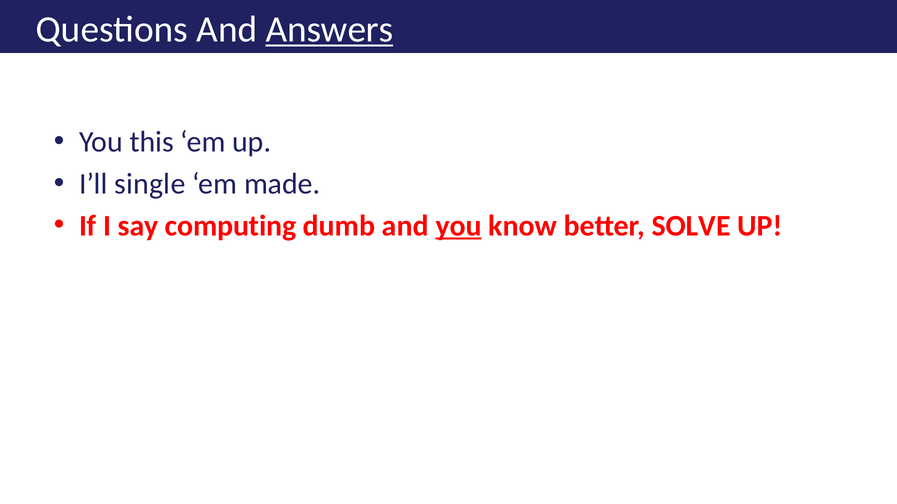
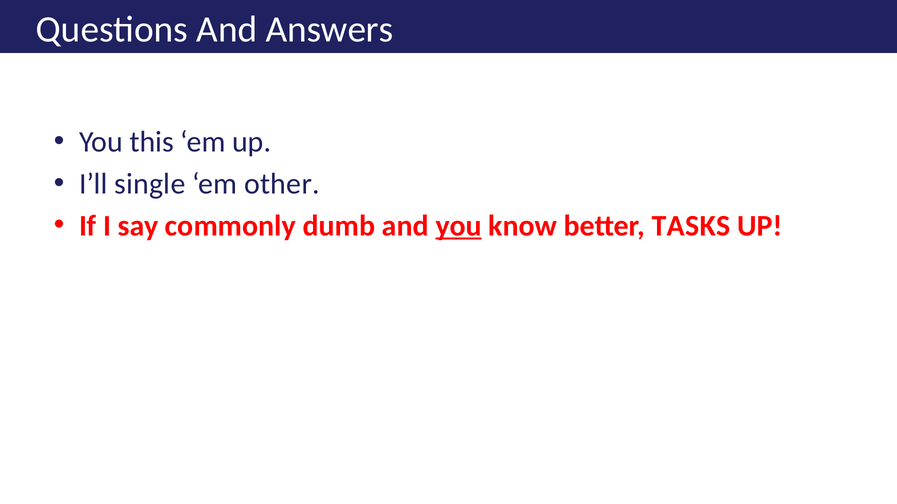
Answers underline: present -> none
made: made -> other
computing: computing -> commonly
SOLVE: SOLVE -> TASKS
